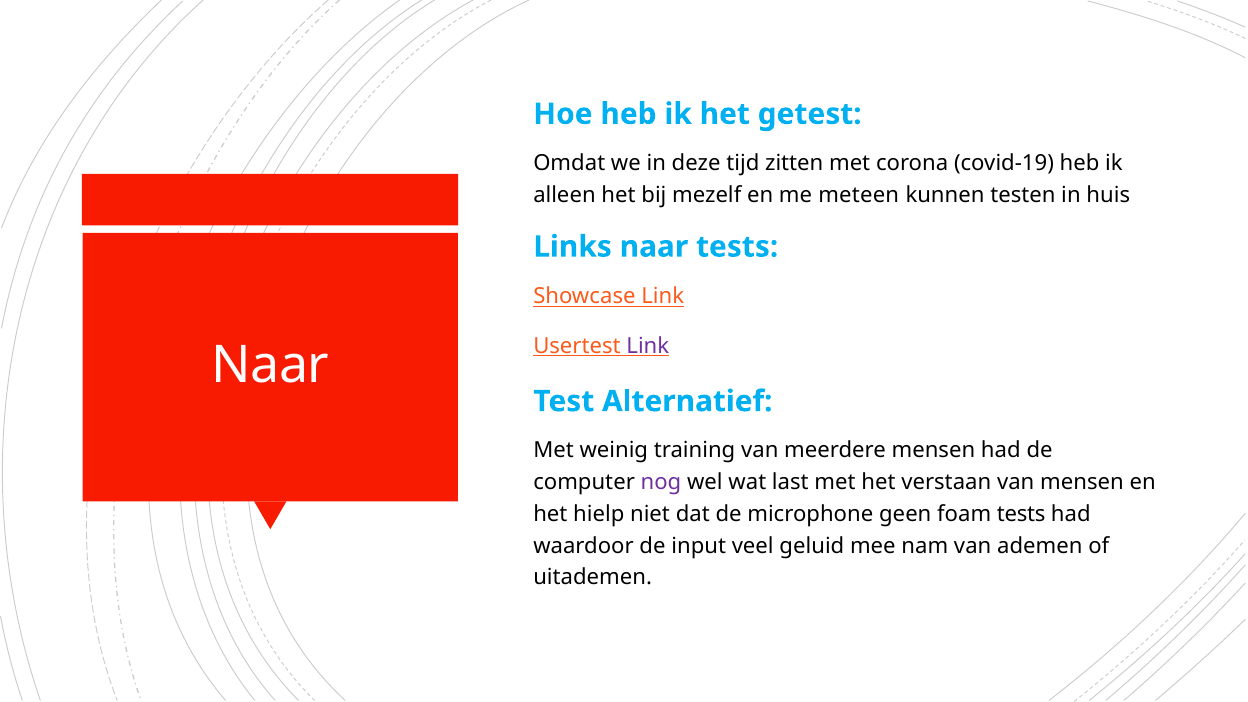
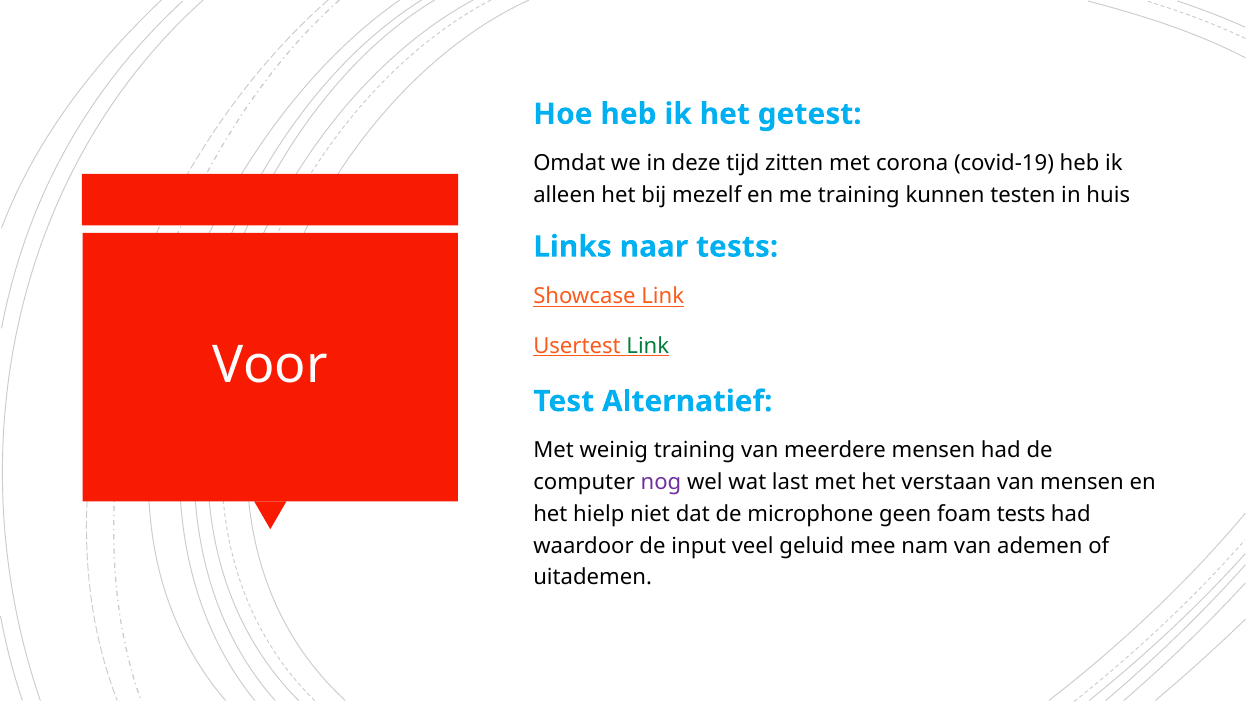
me meteen: meteen -> training
Link at (648, 346) colour: purple -> green
Naar at (270, 365): Naar -> Voor
